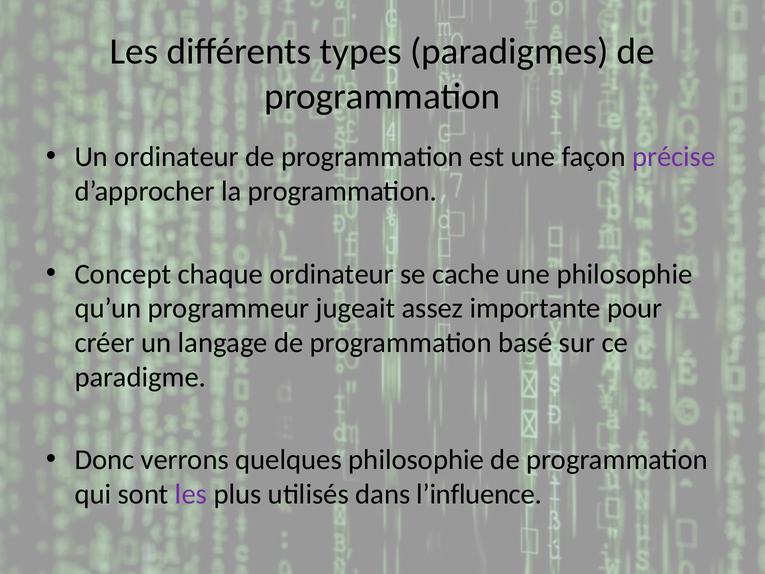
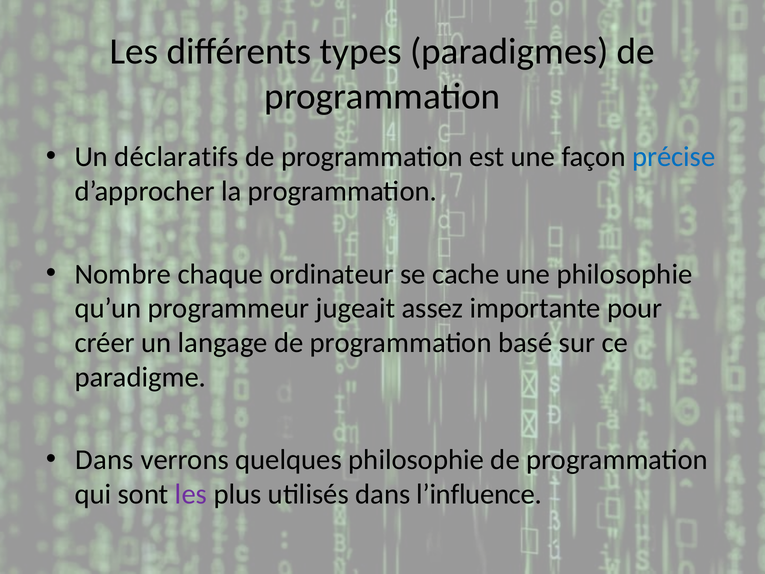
Un ordinateur: ordinateur -> déclaratifs
précise colour: purple -> blue
Concept: Concept -> Nombre
Donc at (105, 460): Donc -> Dans
